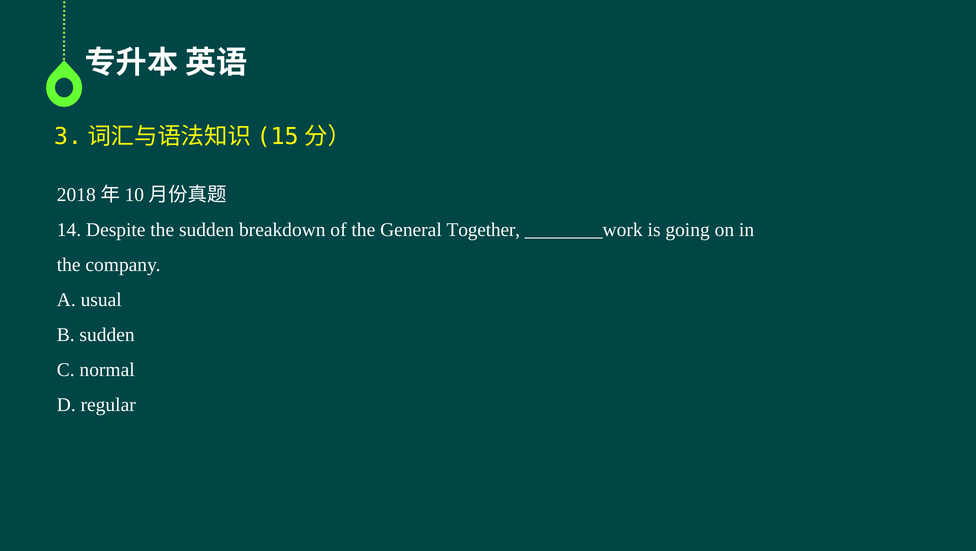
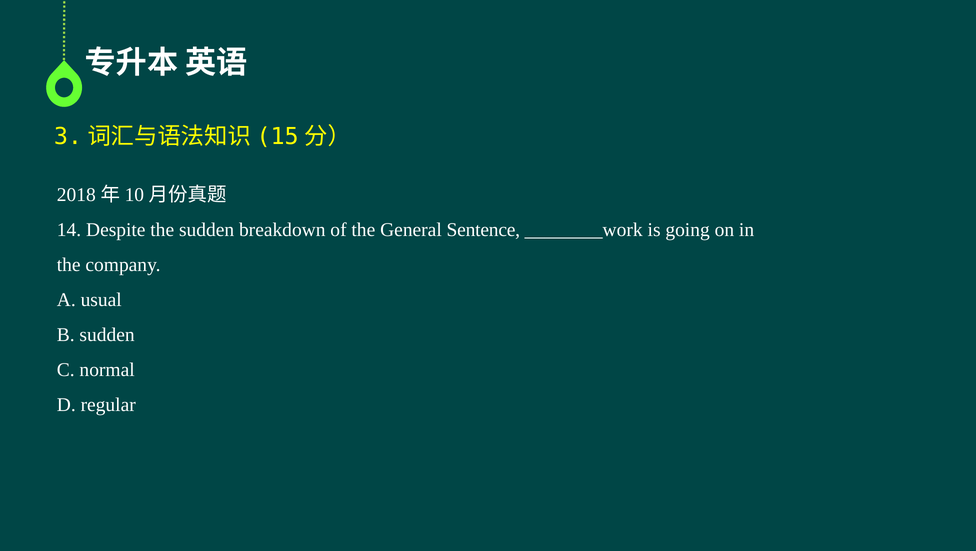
Together: Together -> Sentence
